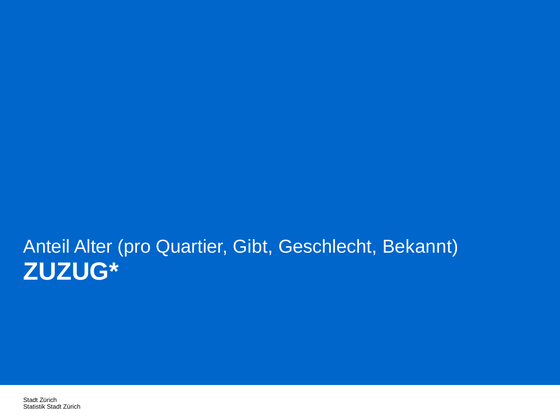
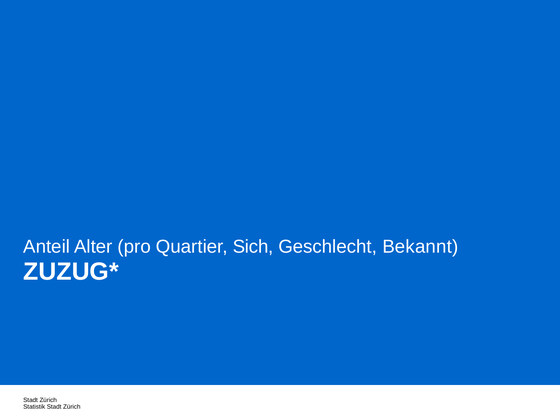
Gibt: Gibt -> Sich
